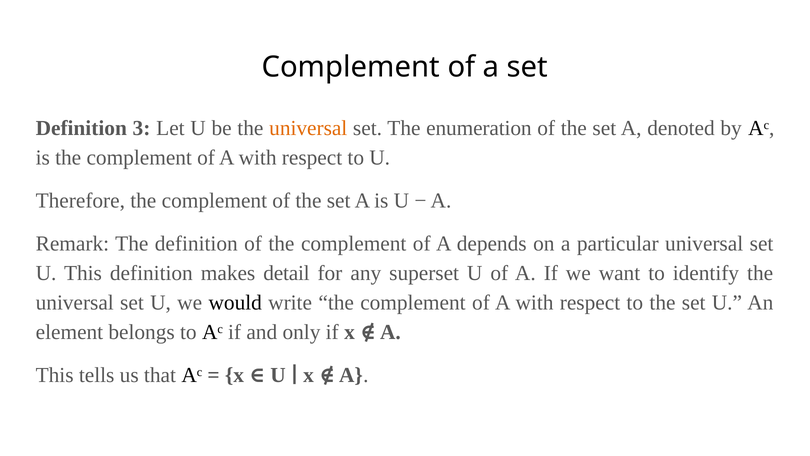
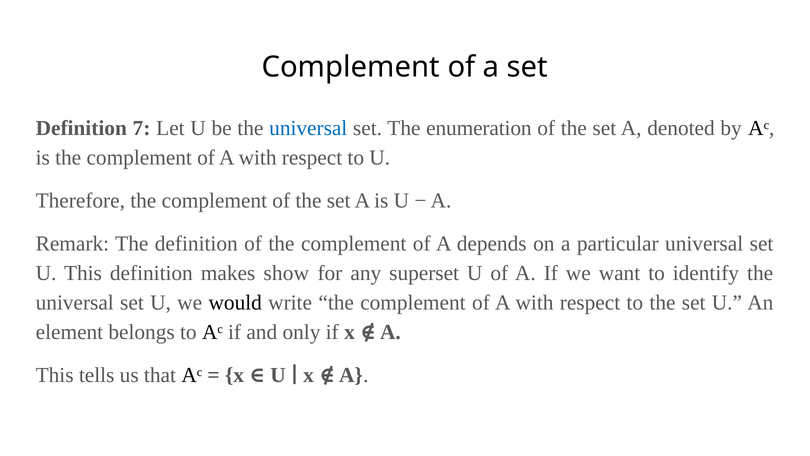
3: 3 -> 7
universal at (308, 128) colour: orange -> blue
detail: detail -> show
